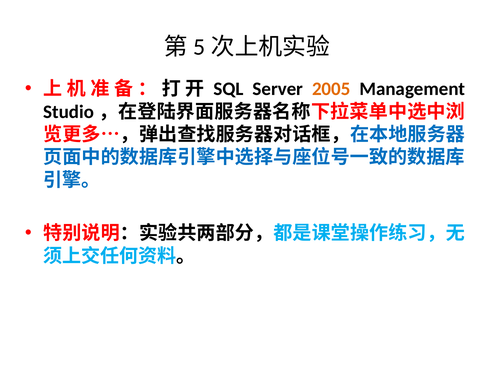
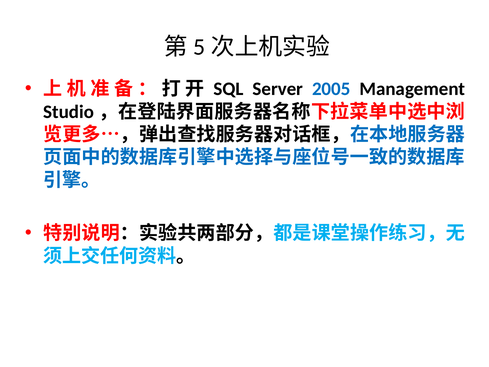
2005 colour: orange -> blue
